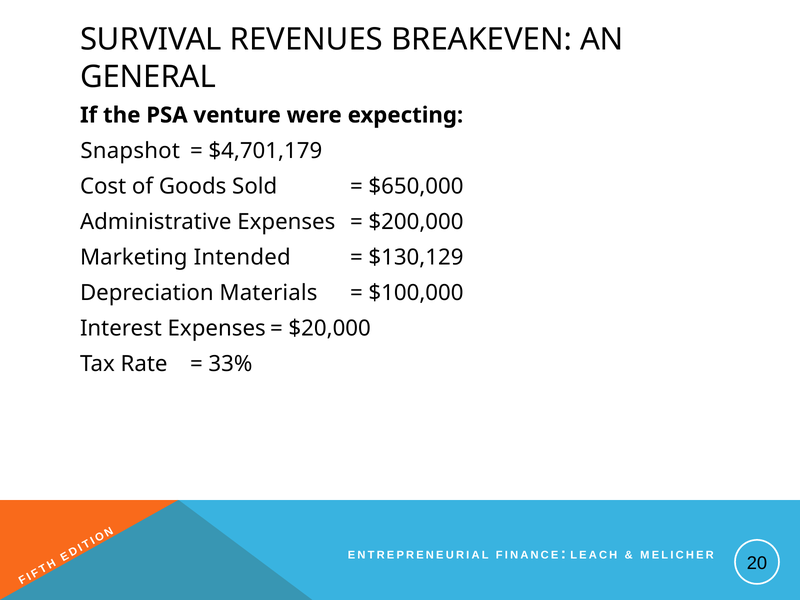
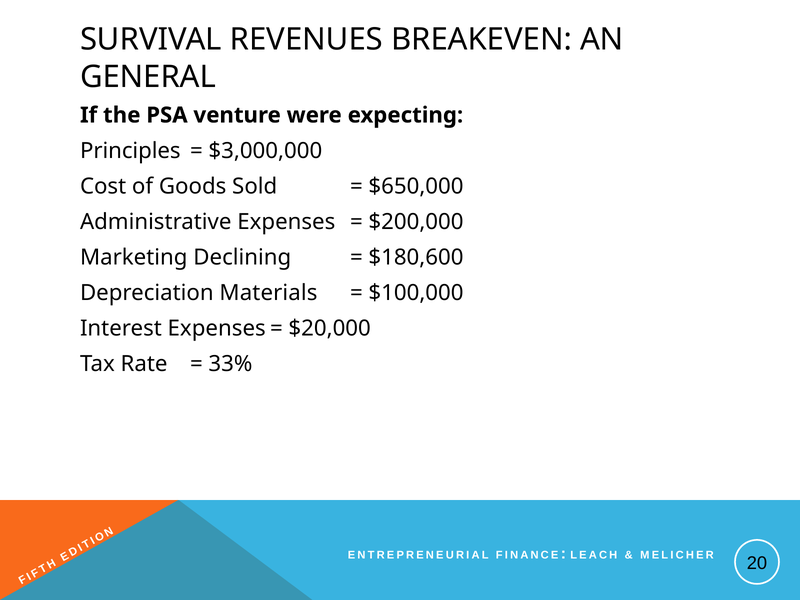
Snapshot: Snapshot -> Principles
$4,701,179: $4,701,179 -> $3,000,000
Intended: Intended -> Declining
$130,129: $130,129 -> $180,600
